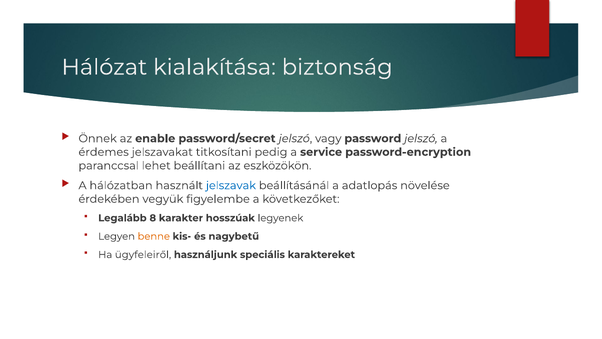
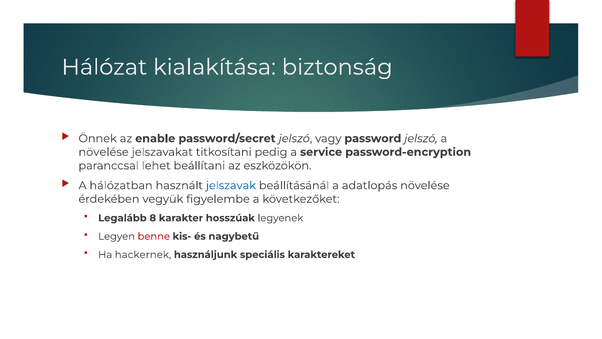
érdemes at (104, 152): érdemes -> növelése
benne colour: orange -> red
ügyfeleiről: ügyfeleiről -> hackernek
